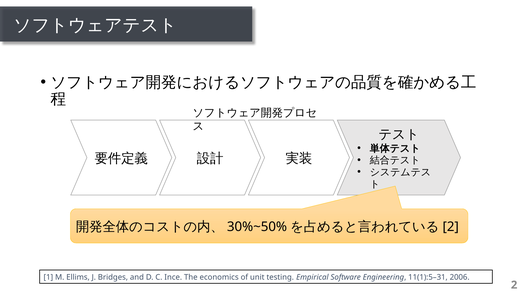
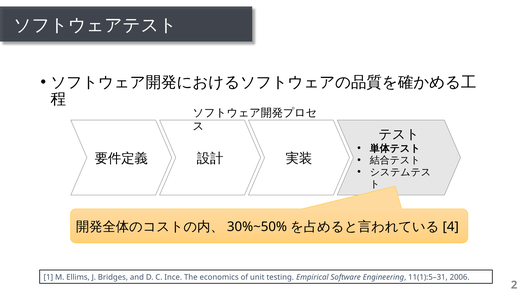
2 at (451, 227): 2 -> 4
